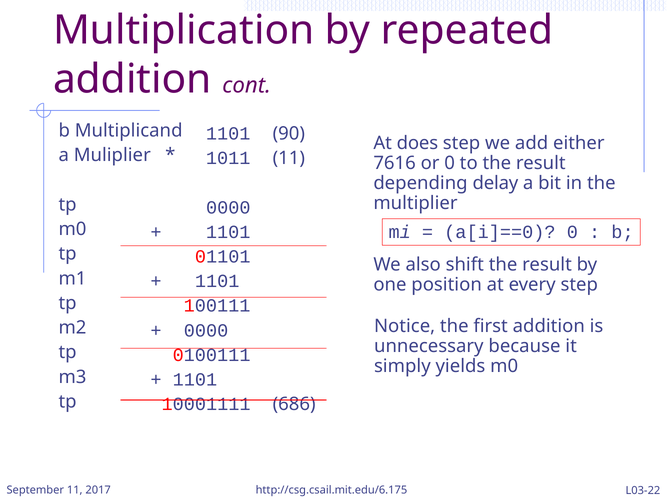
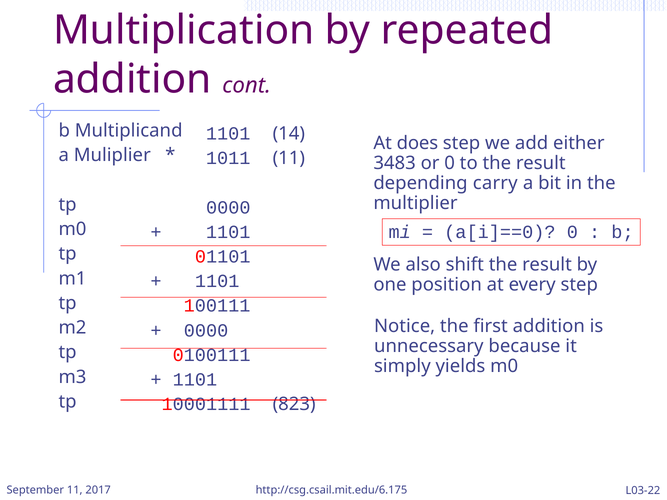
90: 90 -> 14
7616: 7616 -> 3483
delay: delay -> carry
686: 686 -> 823
